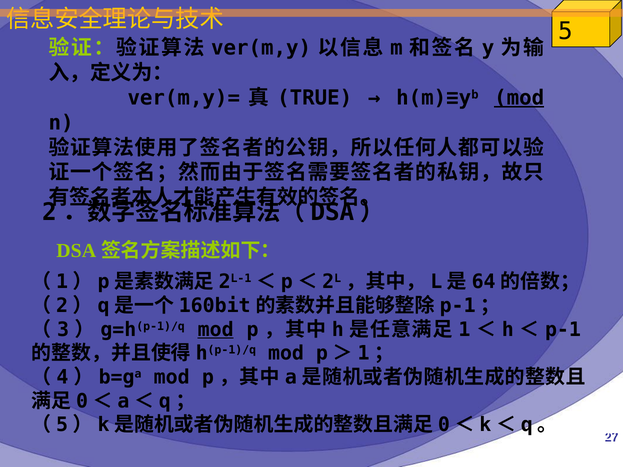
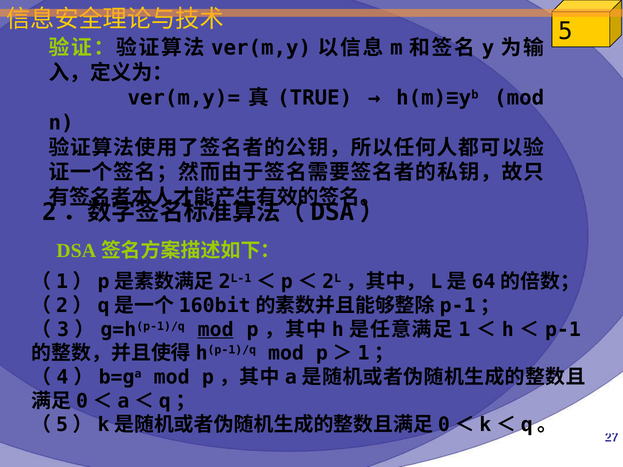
mod at (519, 98) underline: present -> none
